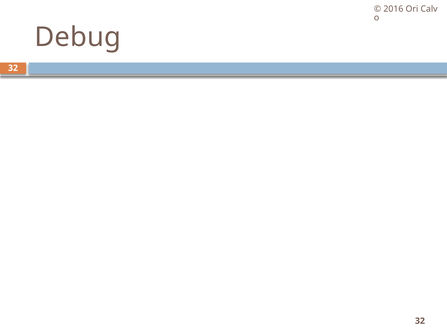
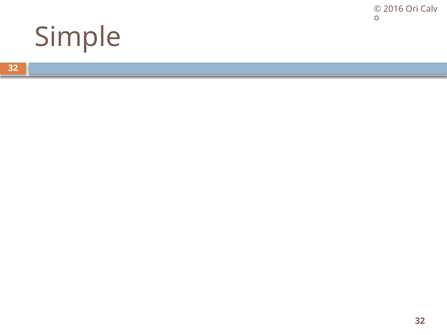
Debug: Debug -> Simple
